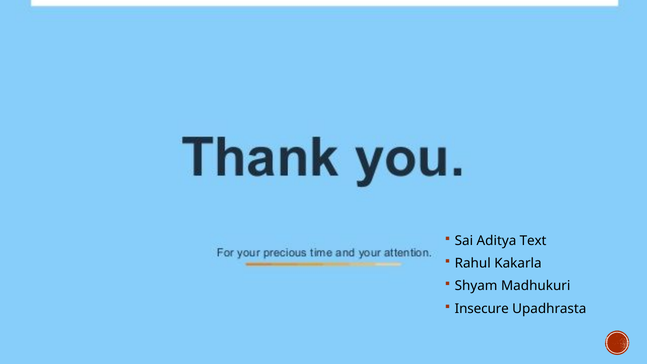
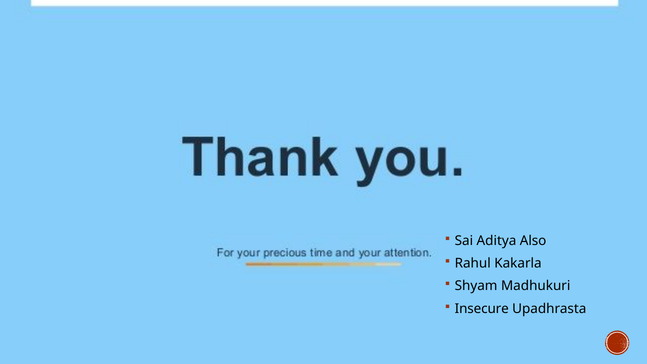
Text: Text -> Also
